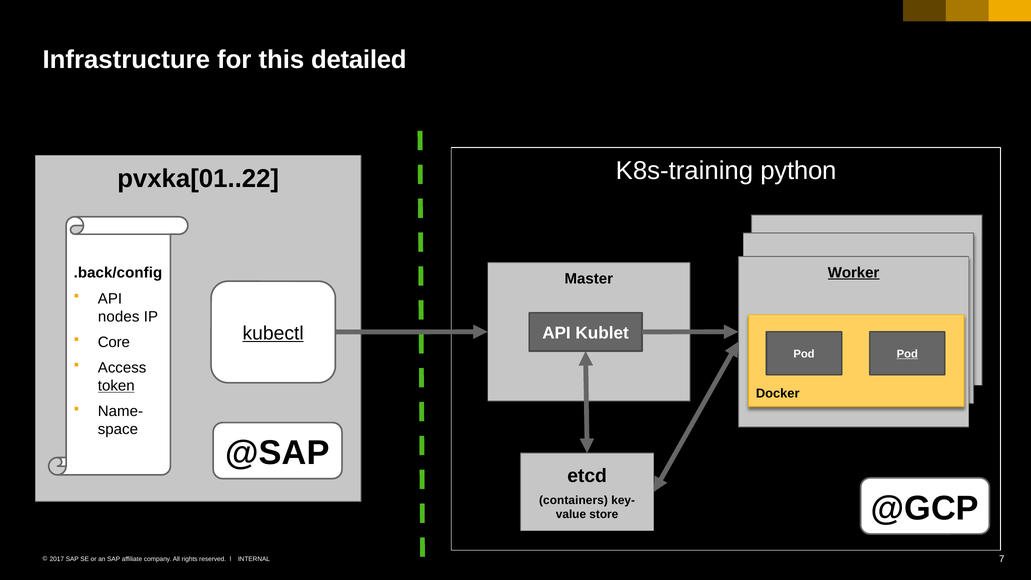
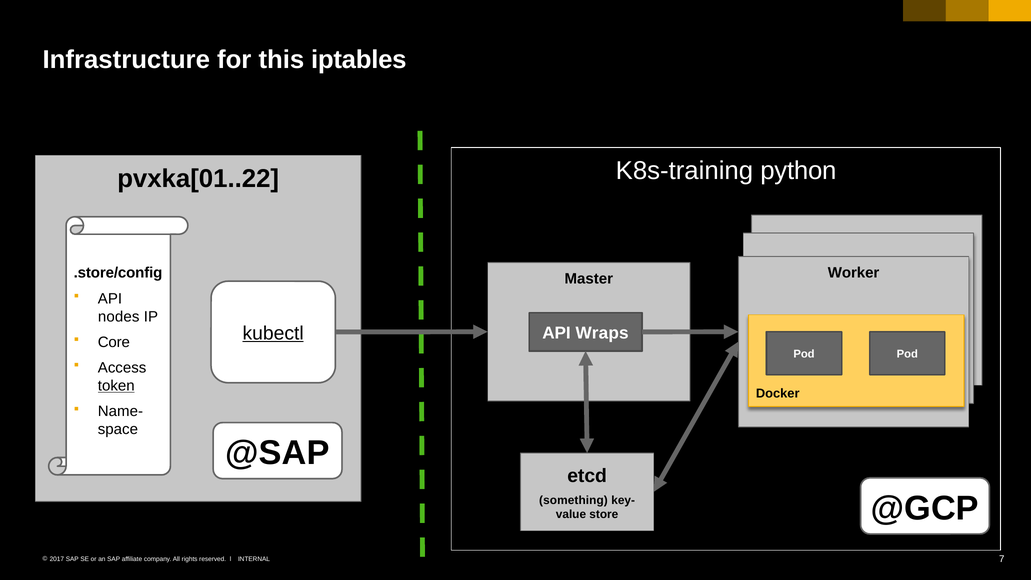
detailed: detailed -> iptables
Worker underline: present -> none
.back/config: .back/config -> .store/config
Kublet: Kublet -> Wraps
Pod at (907, 354) underline: present -> none
containers: containers -> something
